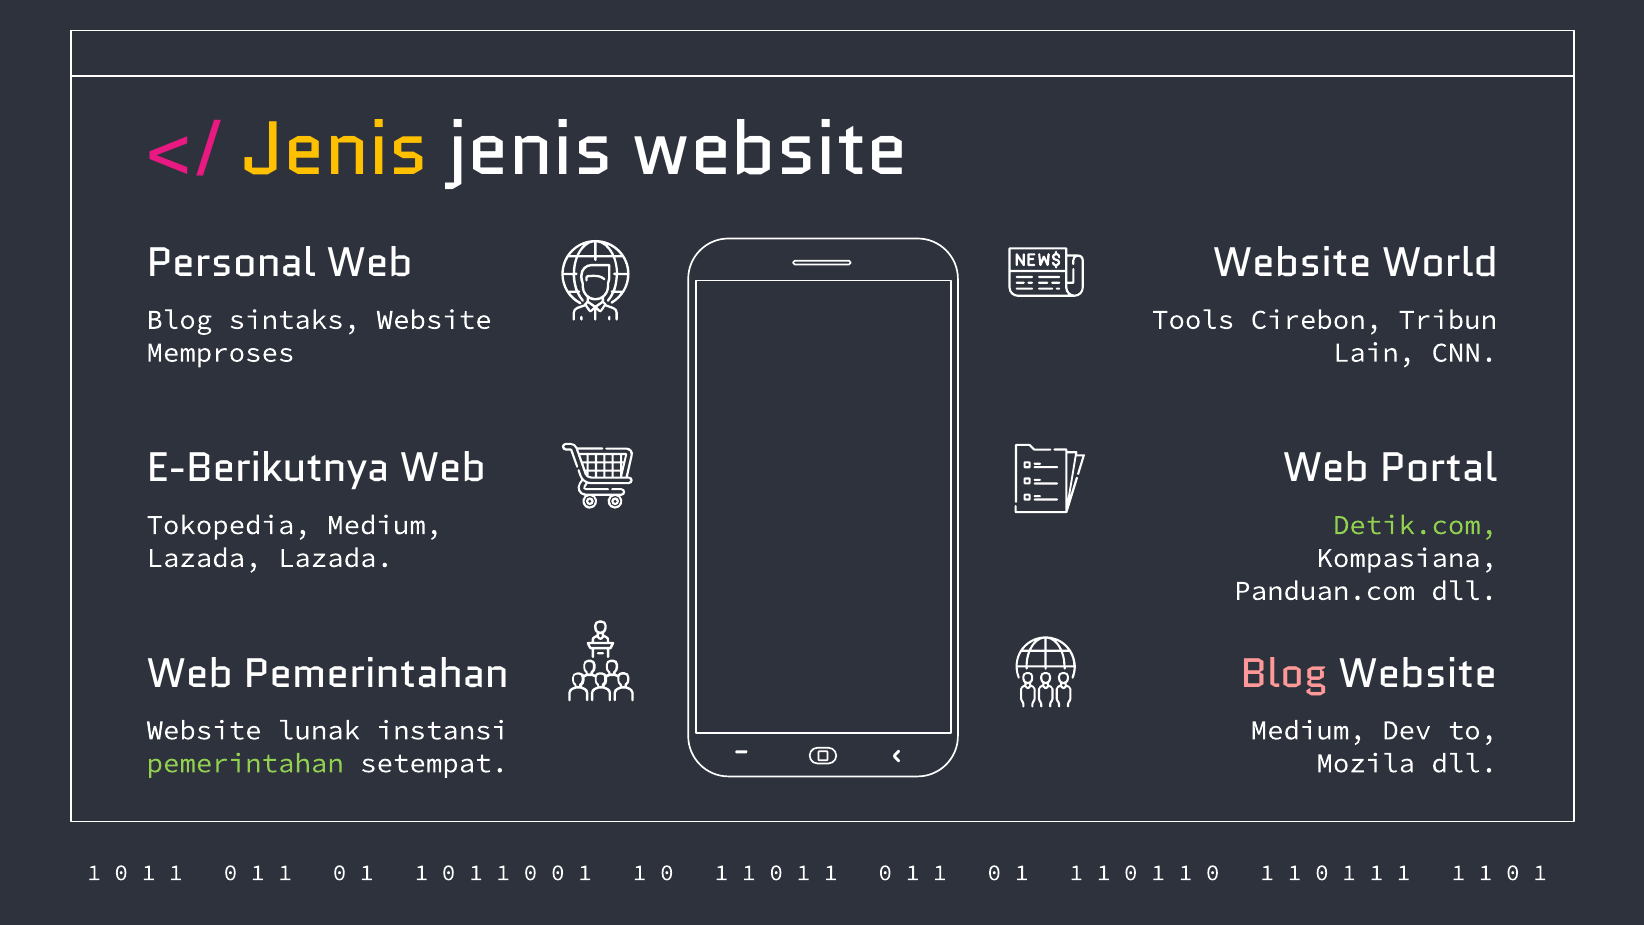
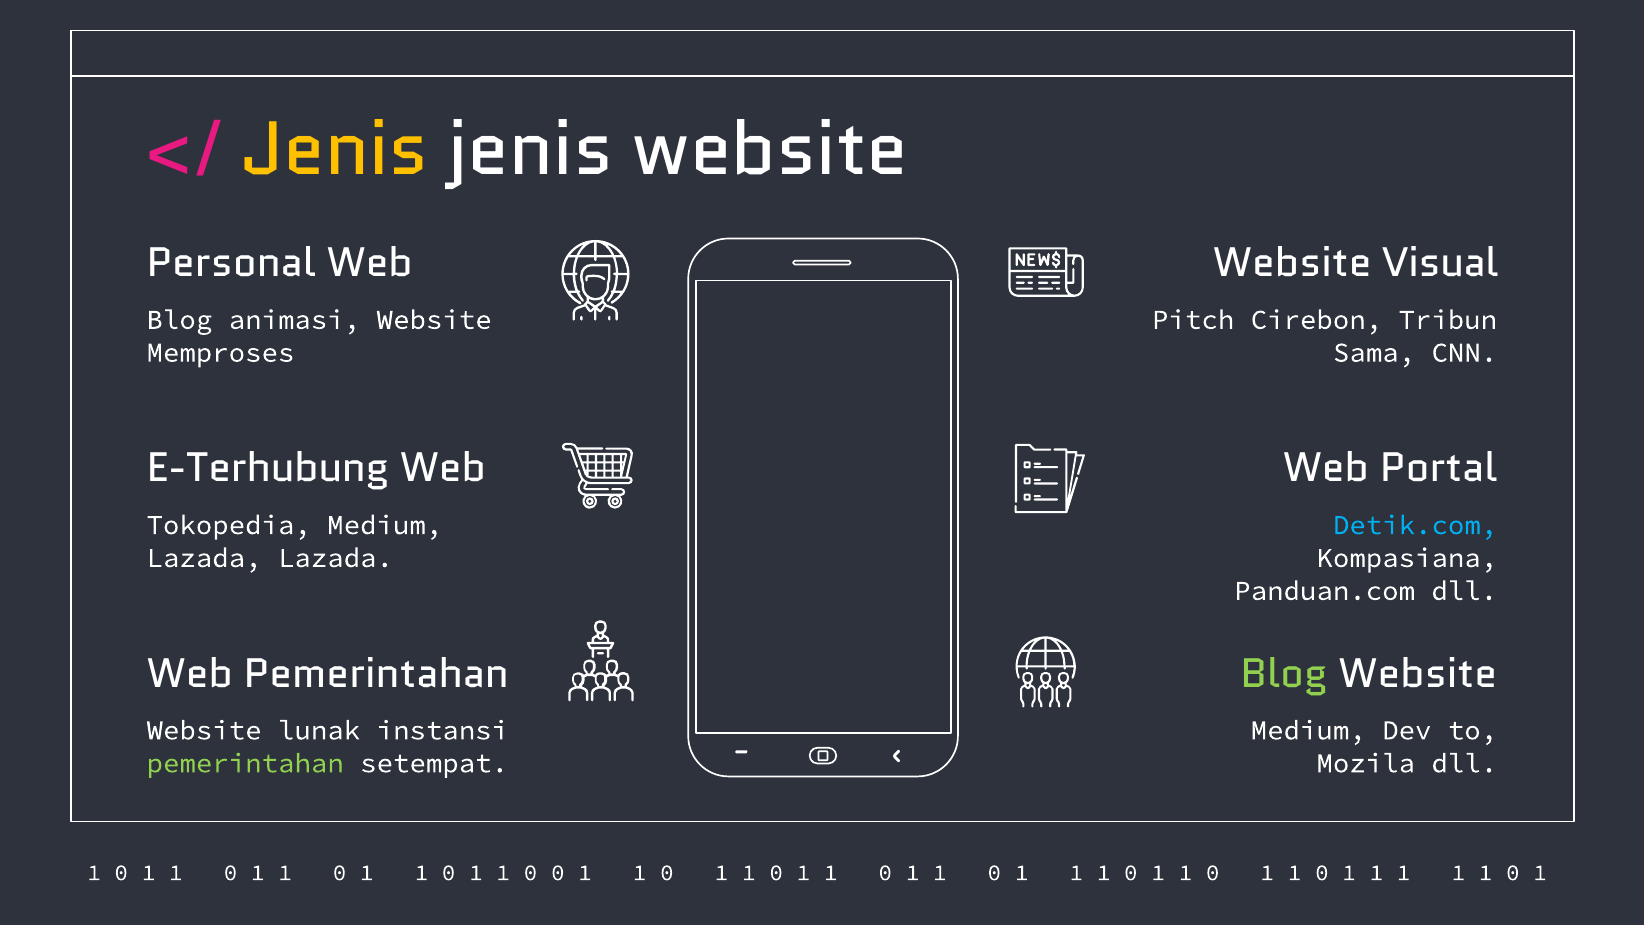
World: World -> Visual
sintaks: sintaks -> animasi
Tools: Tools -> Pitch
Lain: Lain -> Sama
E-Berikutnya: E-Berikutnya -> E-Terhubung
Detik.com colour: light green -> light blue
Blog at (1284, 673) colour: pink -> light green
